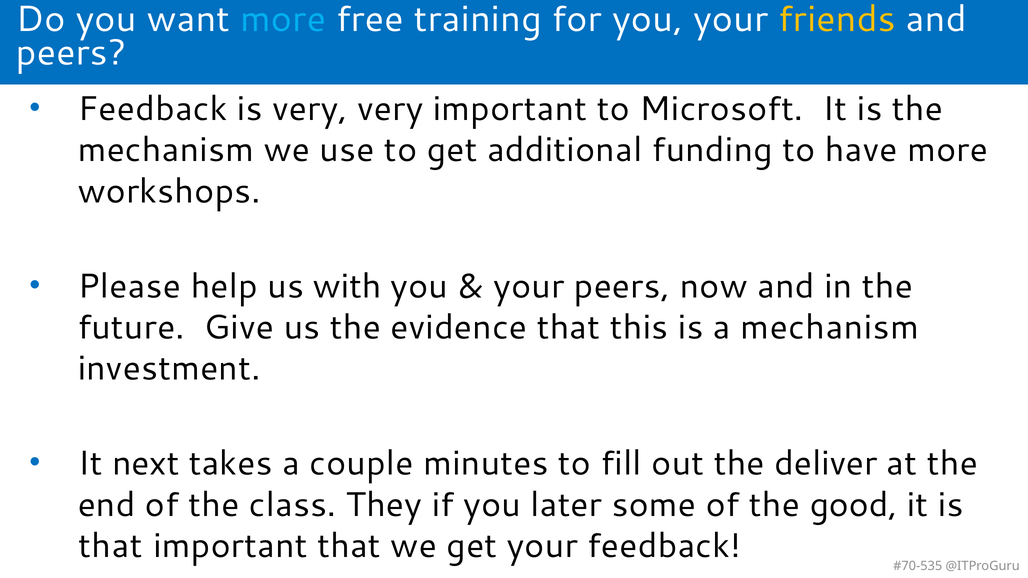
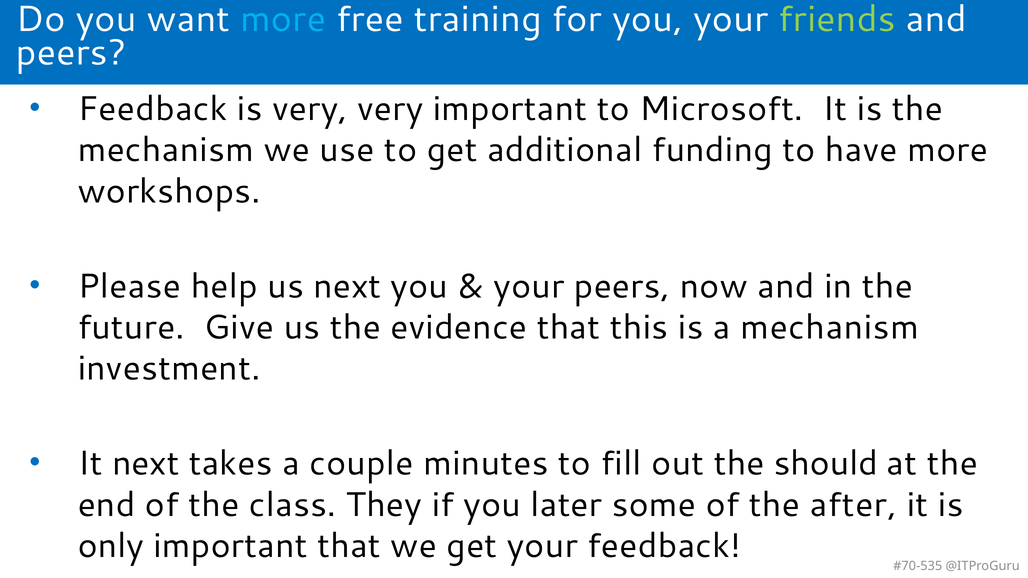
friends colour: yellow -> light green
us with: with -> next
deliver: deliver -> should
good: good -> after
that at (110, 546): that -> only
